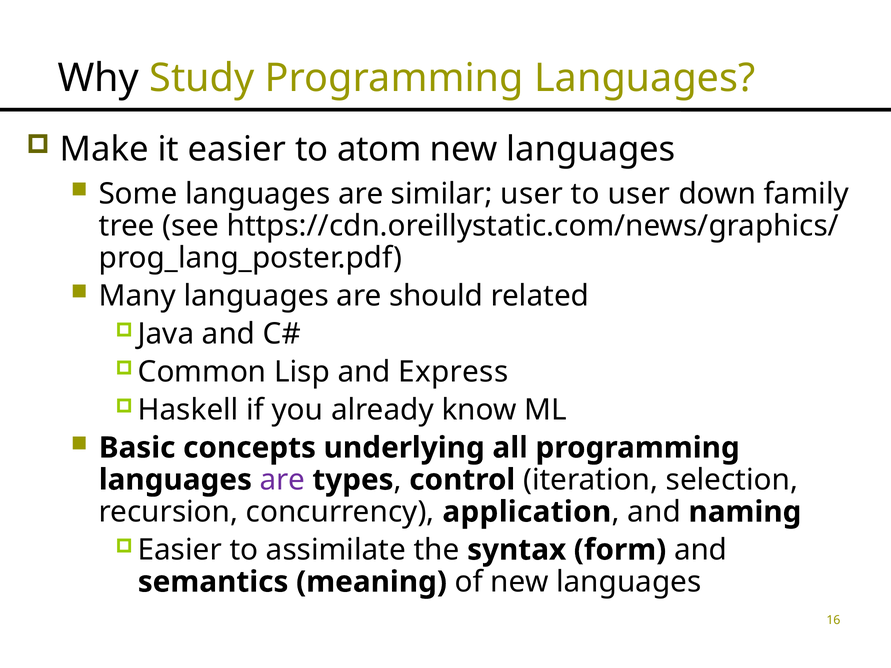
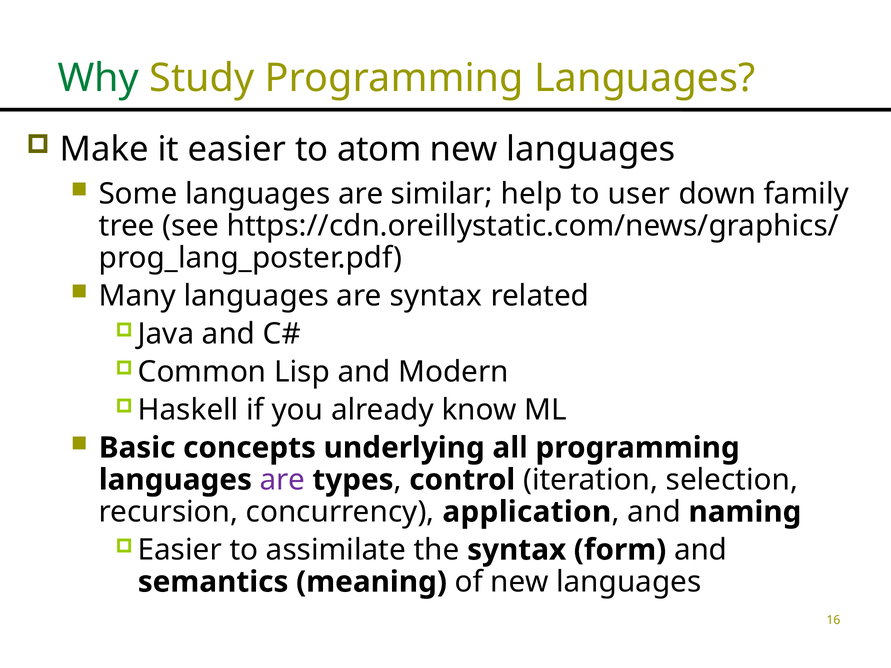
Why colour: black -> green
similar user: user -> help
are should: should -> syntax
Express: Express -> Modern
